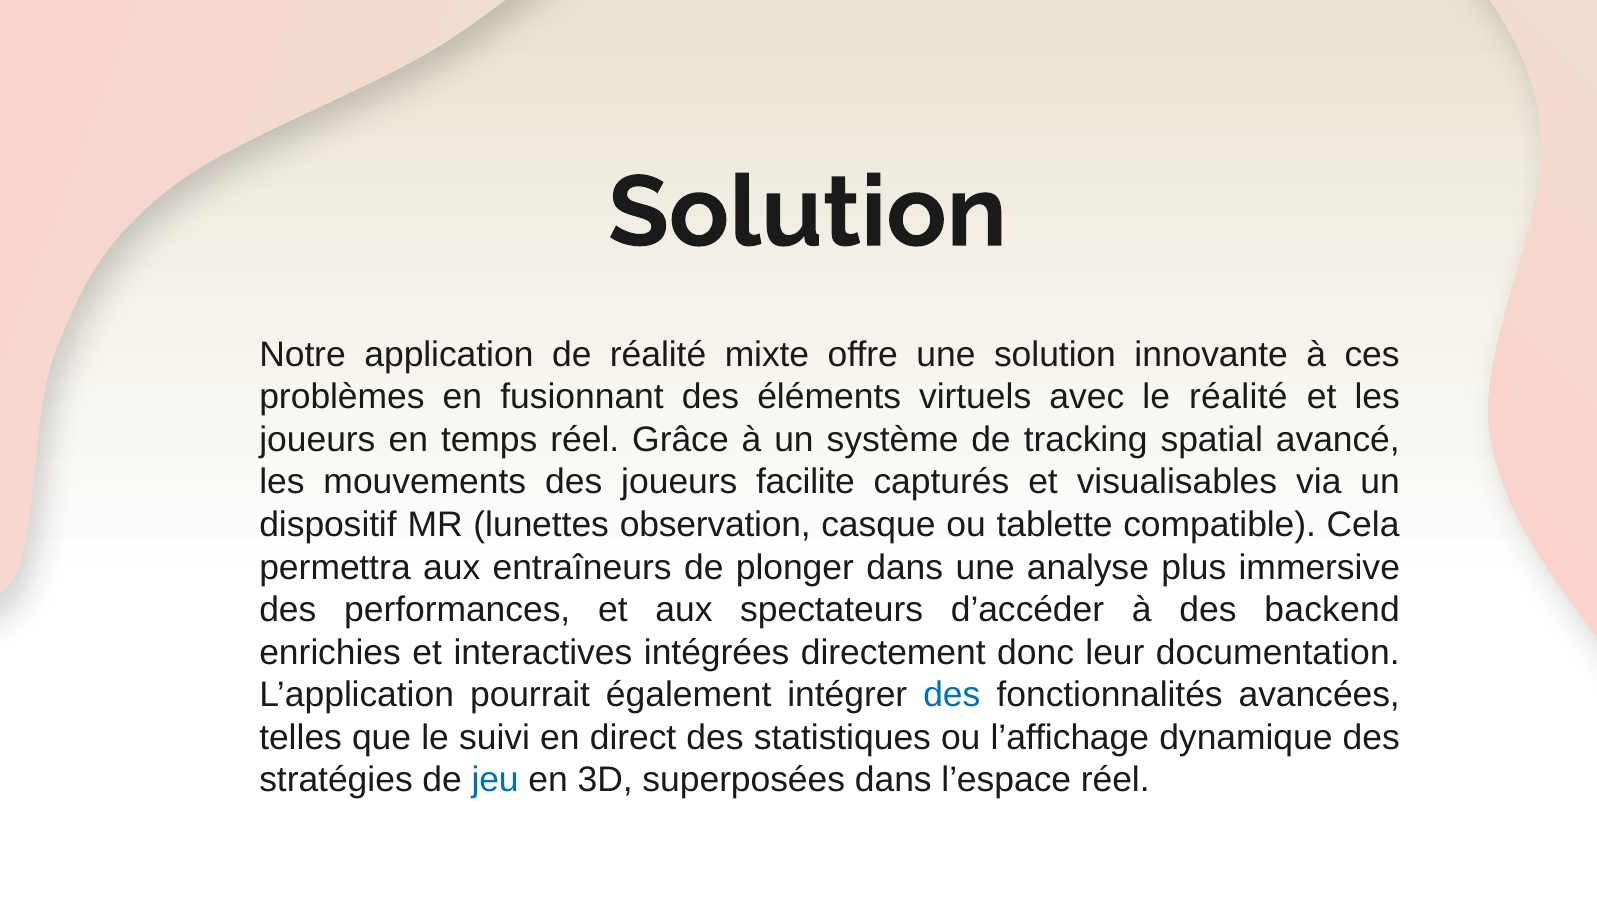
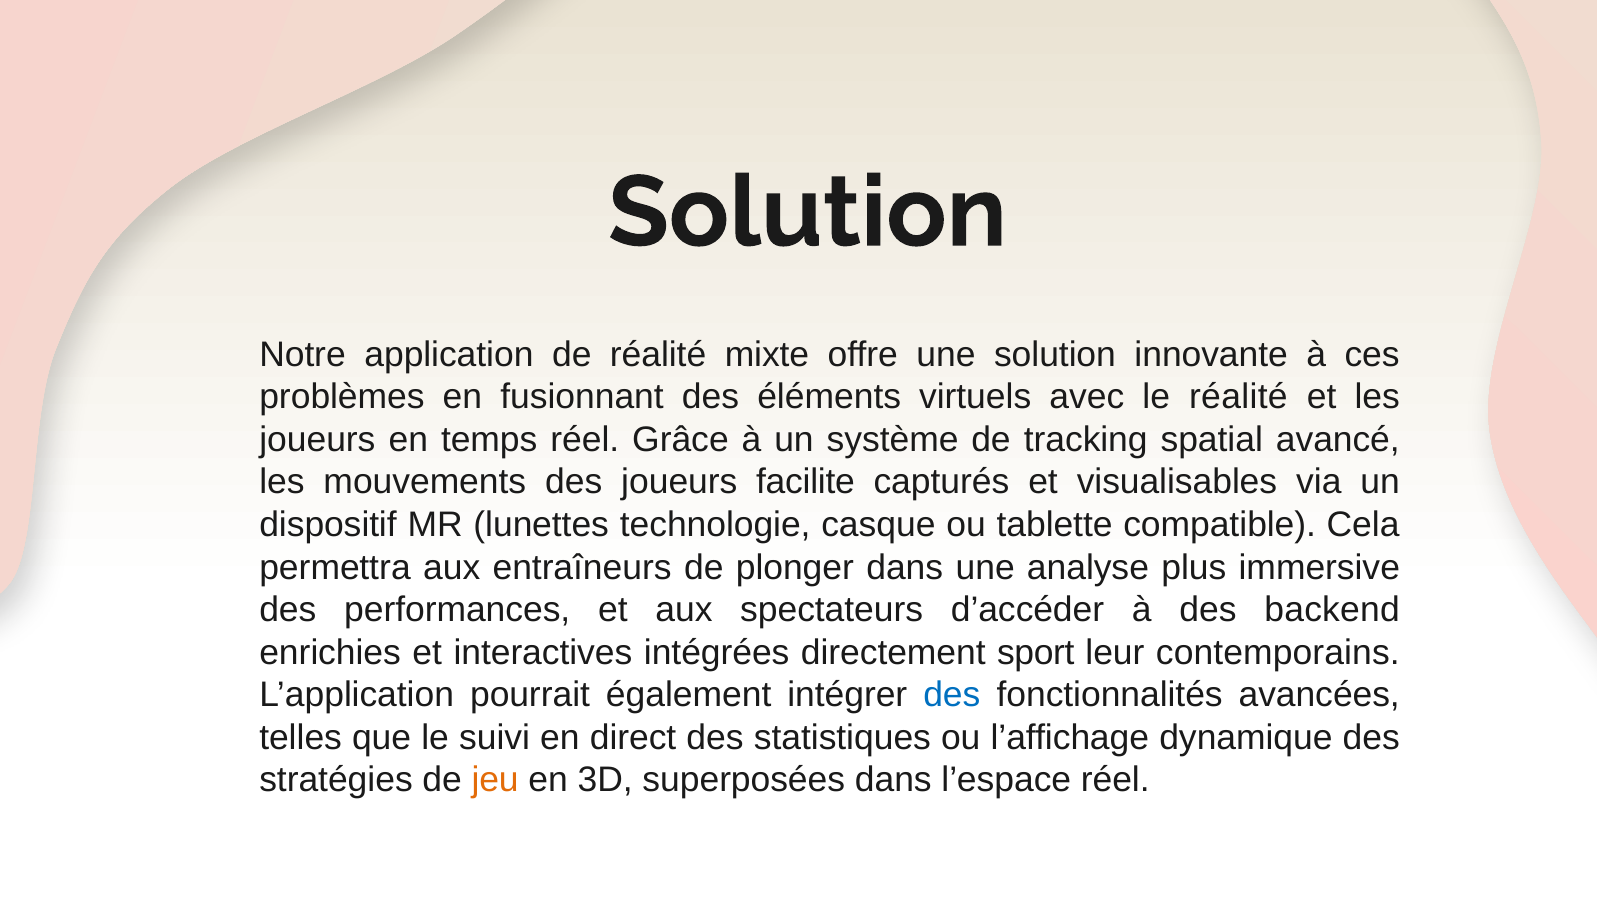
observation: observation -> technologie
donc: donc -> sport
documentation: documentation -> contemporains
jeu colour: blue -> orange
